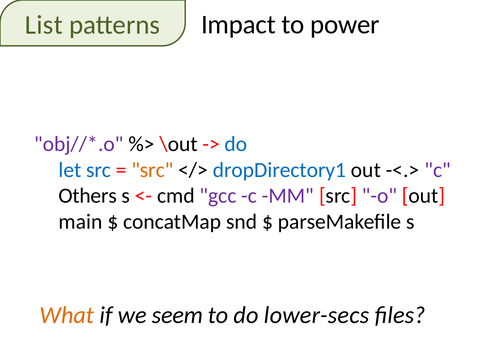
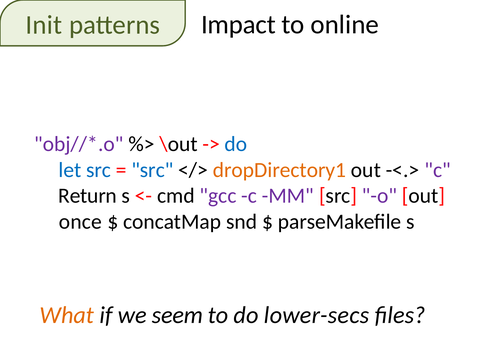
List: List -> Init
power: power -> online
src at (152, 170) colour: orange -> blue
dropDirectory1 colour: blue -> orange
Others: Others -> Return
main: main -> once
